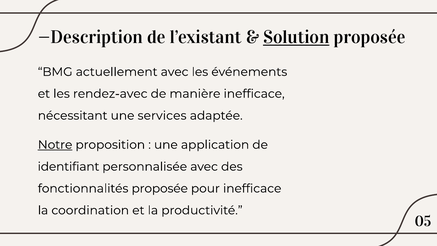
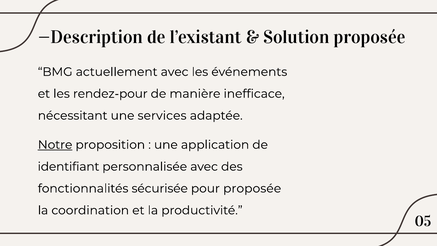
Solution underline: present -> none
rendez-avec: rendez-avec -> rendez-pour
fonctionnalités proposée: proposée -> sécurisée
pour inefficace: inefficace -> proposée
